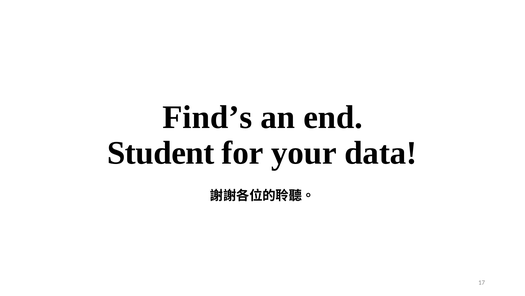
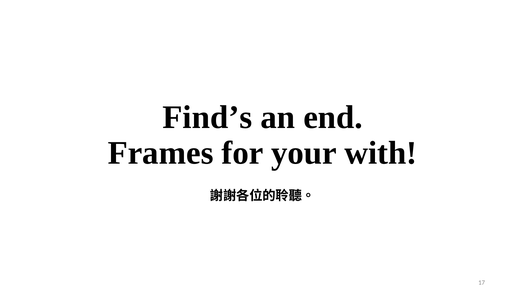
Student: Student -> Frames
data: data -> with
